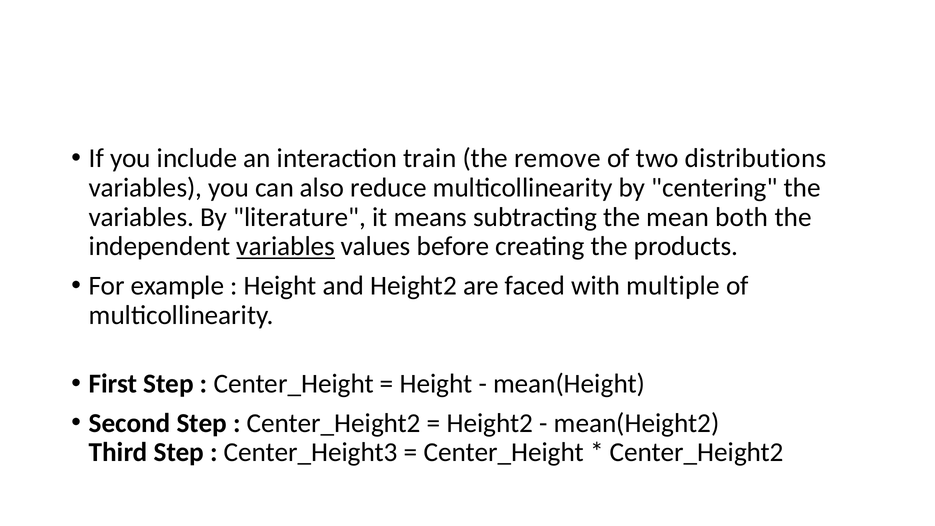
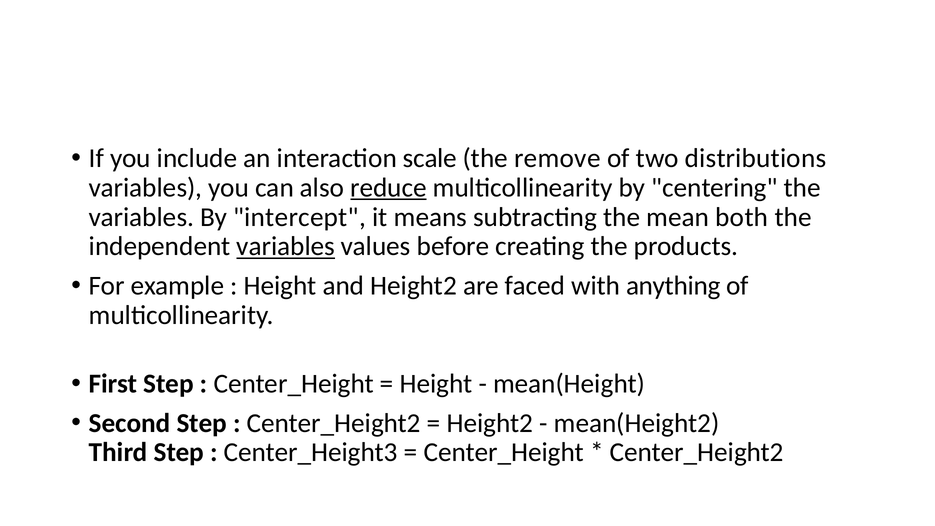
train: train -> scale
reduce underline: none -> present
literature: literature -> intercept
multiple: multiple -> anything
